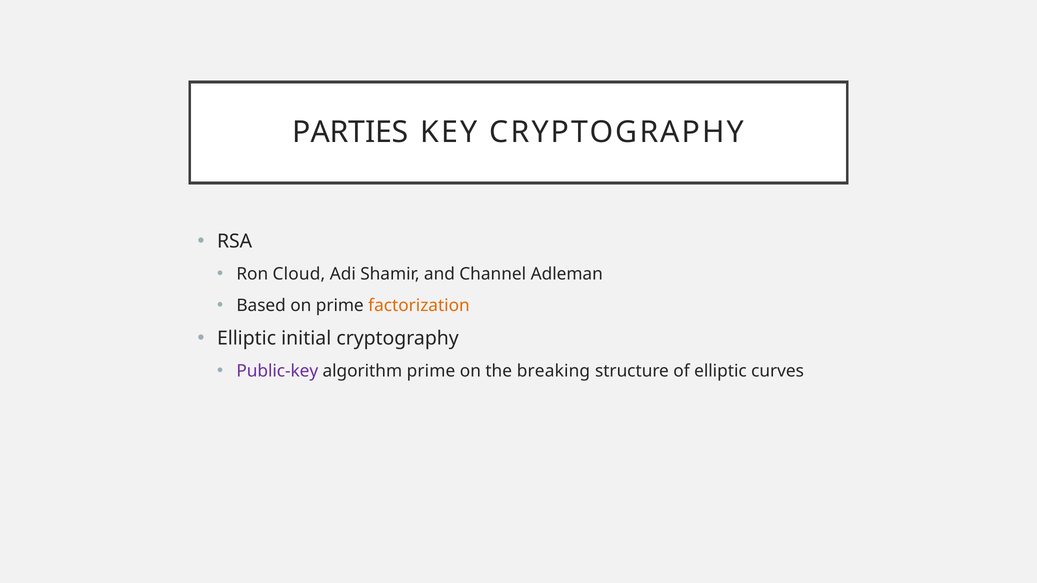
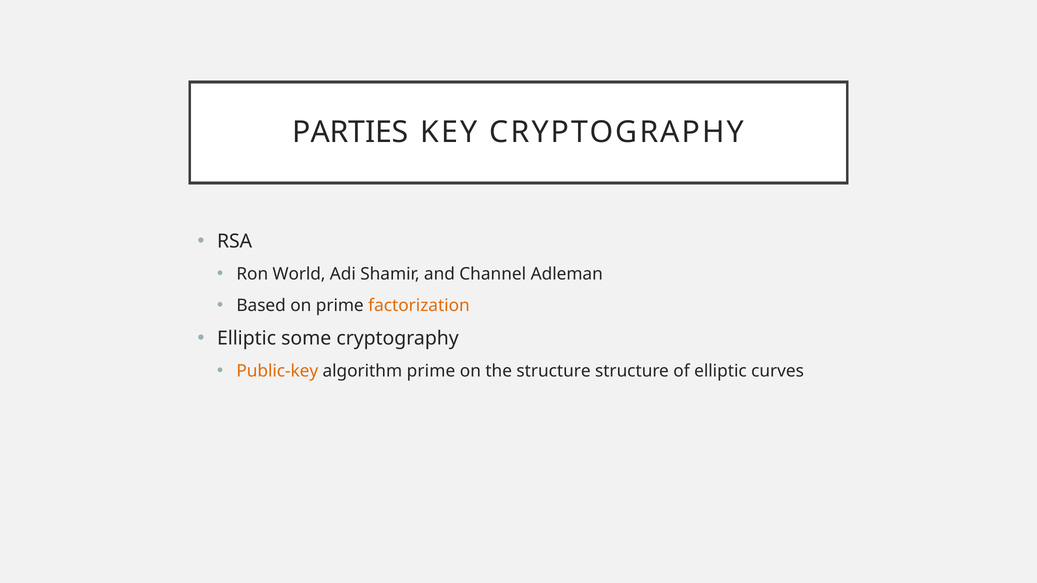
Cloud: Cloud -> World
initial: initial -> some
Public-key colour: purple -> orange
the breaking: breaking -> structure
